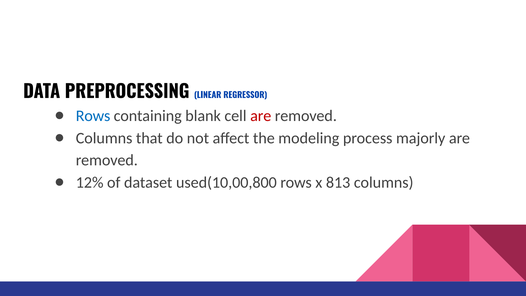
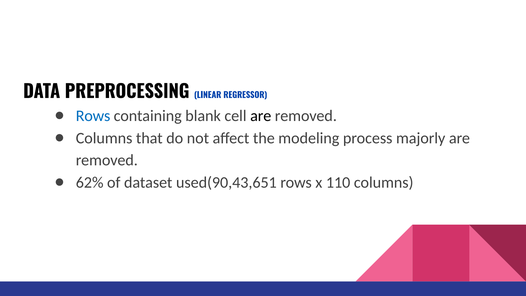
are at (261, 116) colour: red -> black
12%: 12% -> 62%
used(10,00,800: used(10,00,800 -> used(90,43,651
813: 813 -> 110
